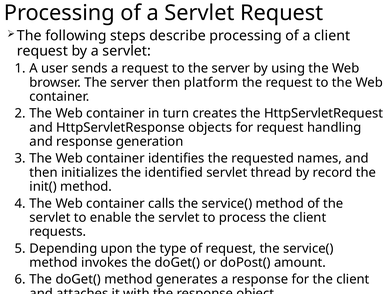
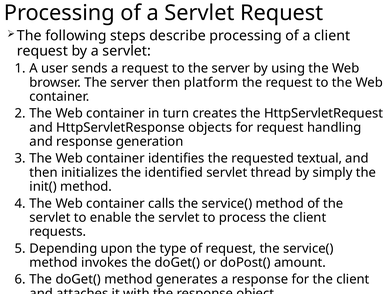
names: names -> textual
record: record -> simply
